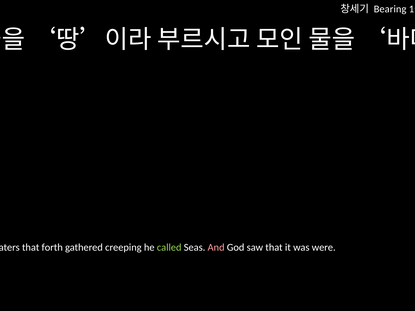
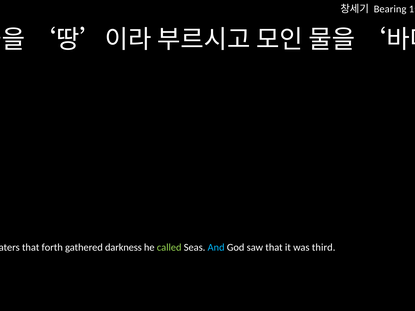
creeping: creeping -> darkness
And at (216, 248) colour: pink -> light blue
were: were -> third
